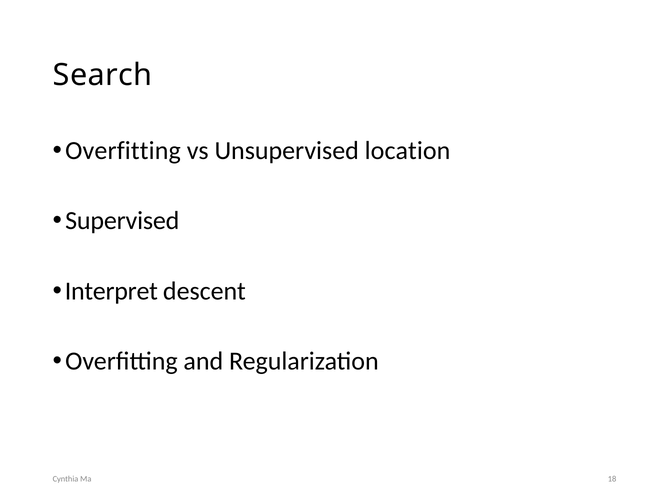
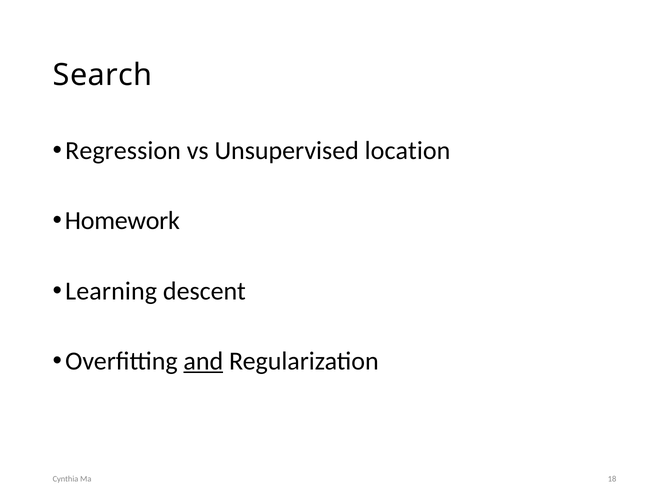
Overfitting at (123, 151): Overfitting -> Regression
Supervised: Supervised -> Homework
Interpret: Interpret -> Learning
and underline: none -> present
